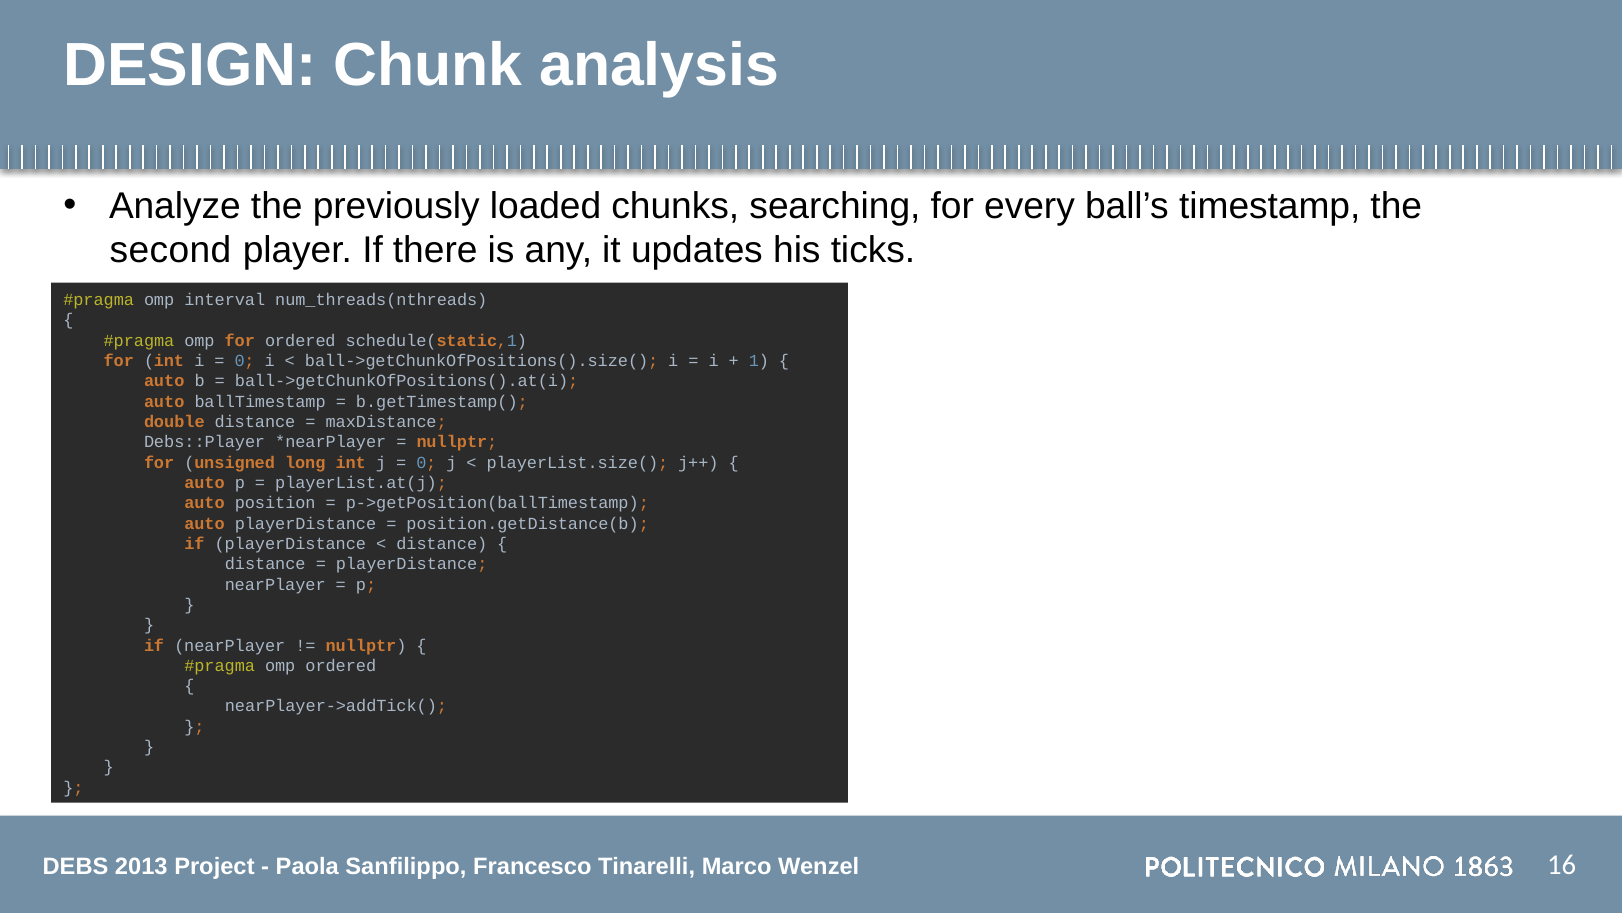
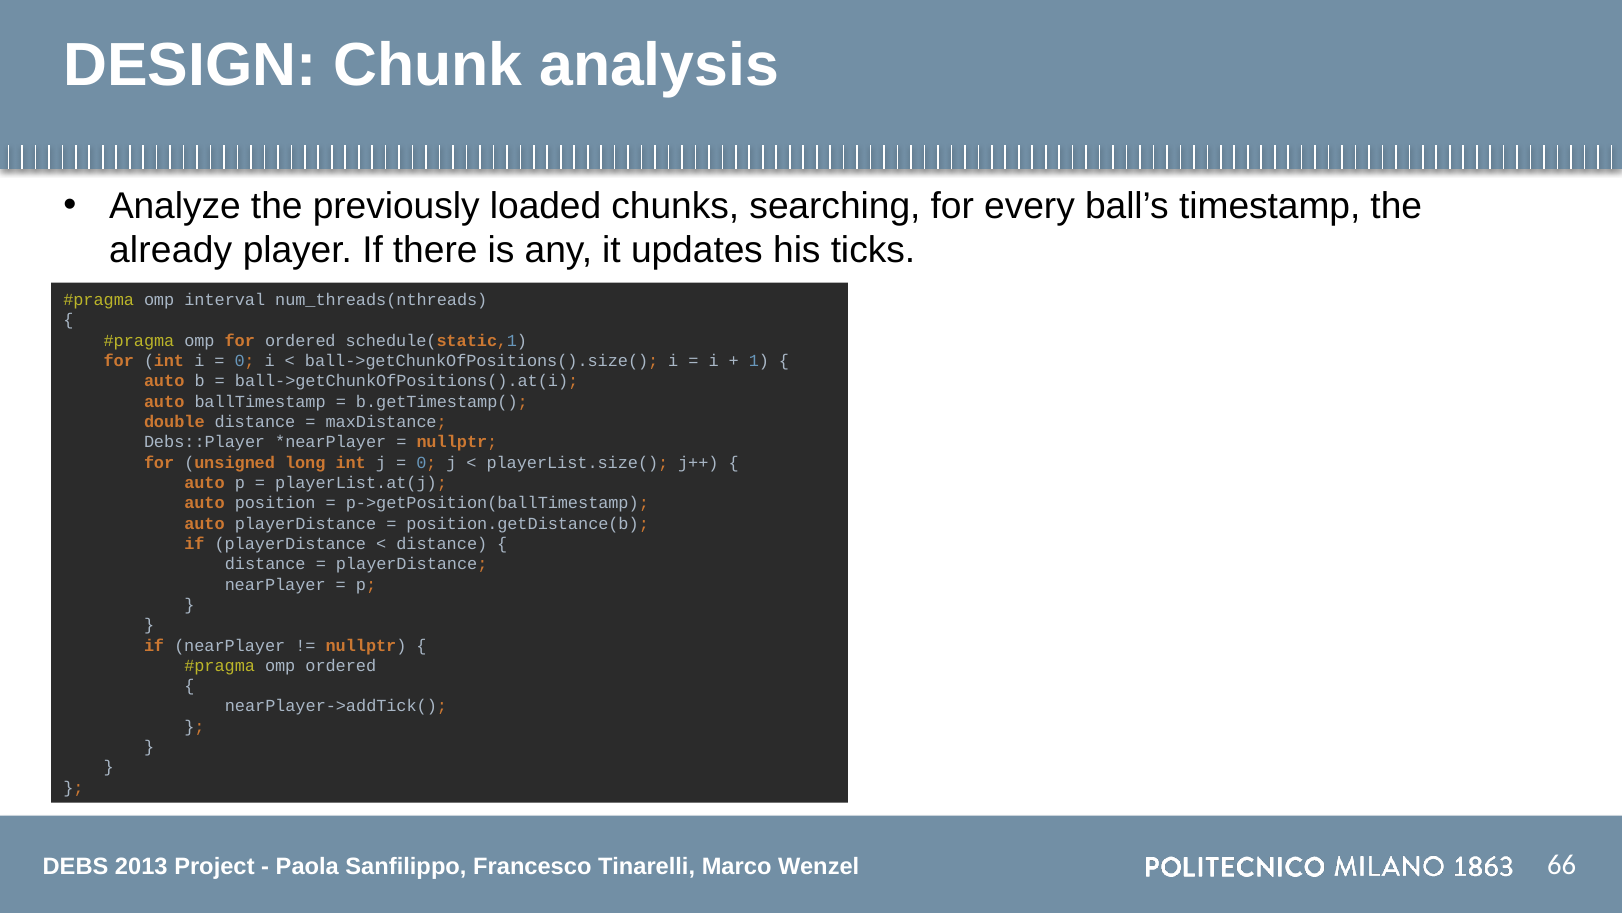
second: second -> already
16: 16 -> 66
